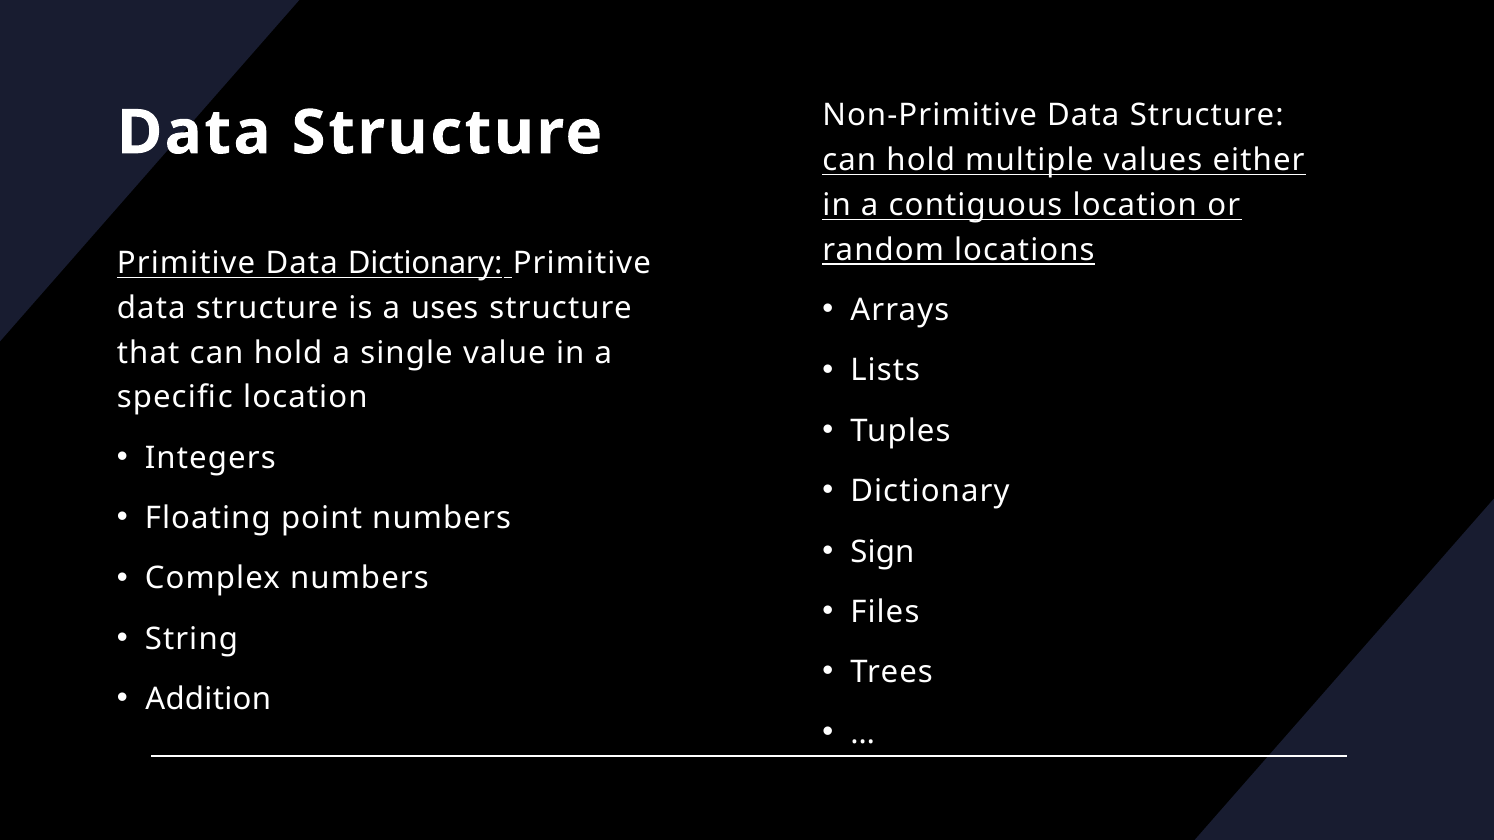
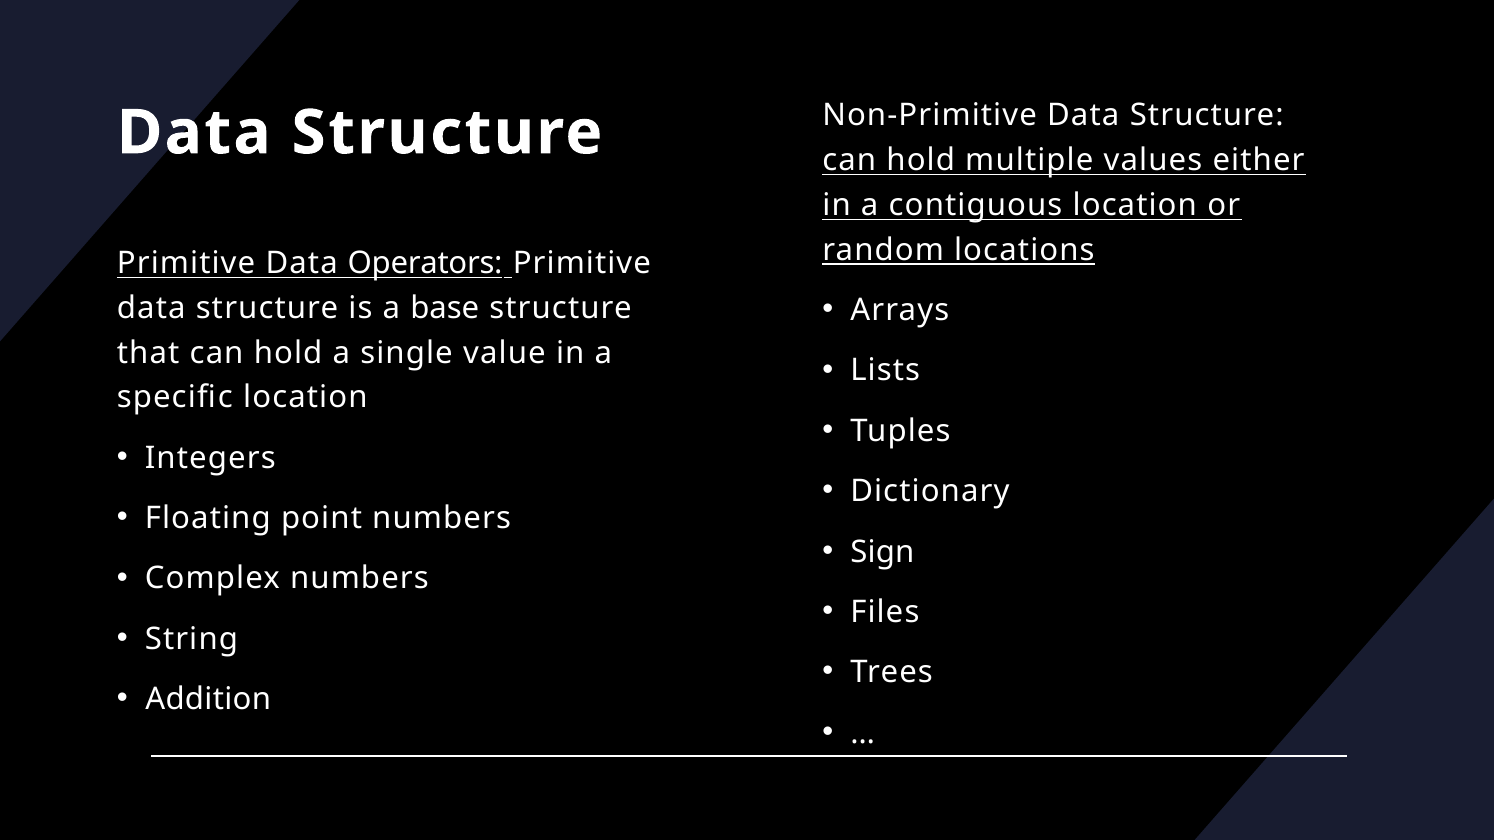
Data Dictionary: Dictionary -> Operators
uses: uses -> base
